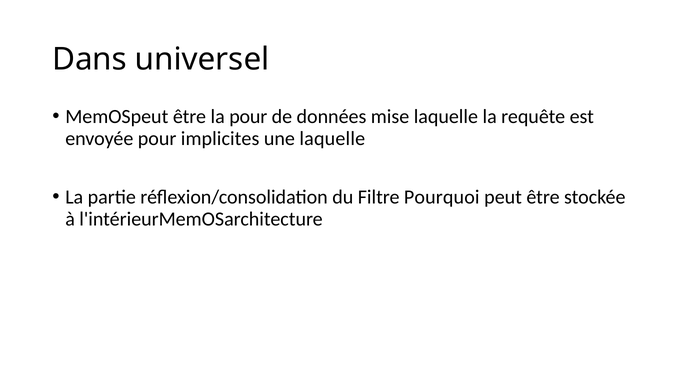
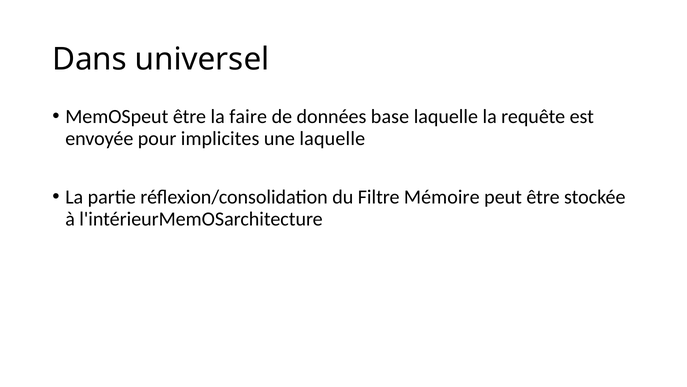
la pour: pour -> faire
mise: mise -> base
Pourquoi: Pourquoi -> Mémoire
